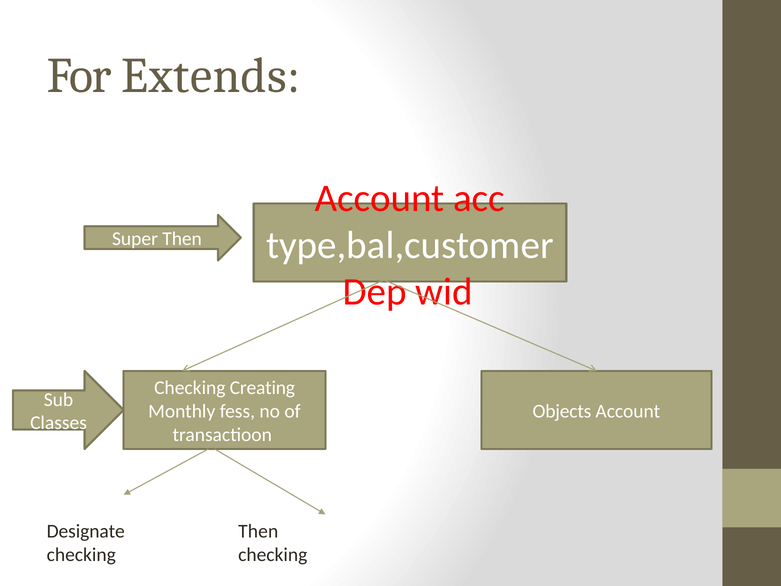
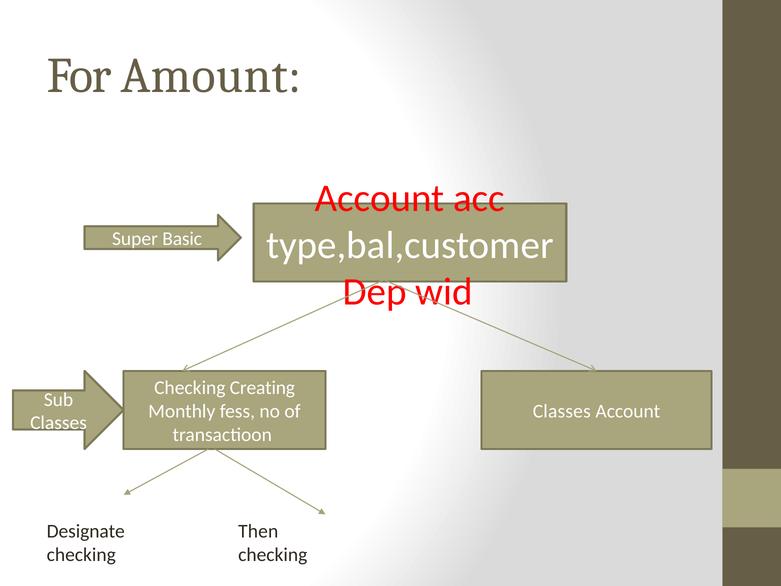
Extends: Extends -> Amount
Super Then: Then -> Basic
Objects at (562, 411): Objects -> Classes
